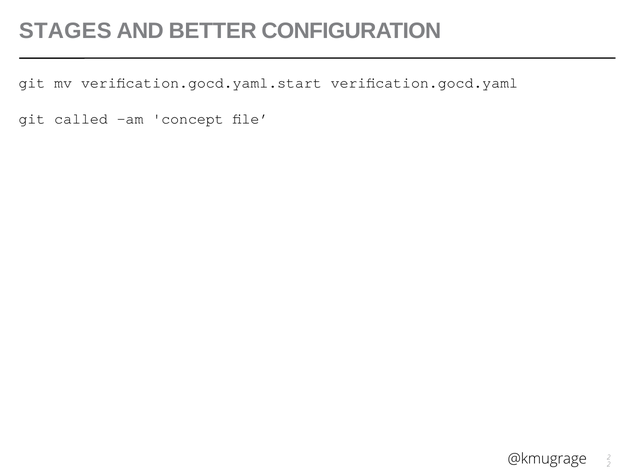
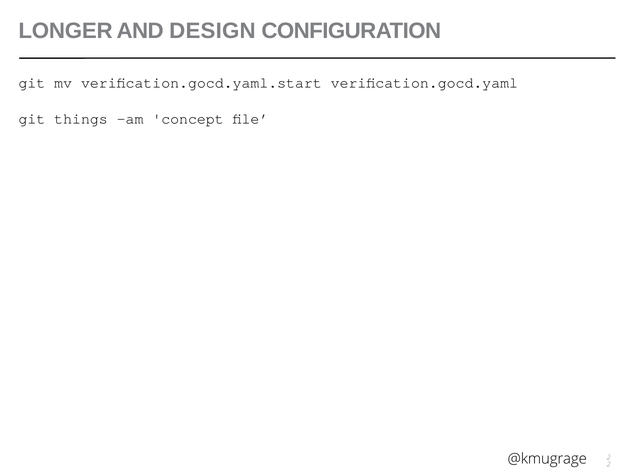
STAGES: STAGES -> LONGER
BETTER: BETTER -> DESIGN
called: called -> things
